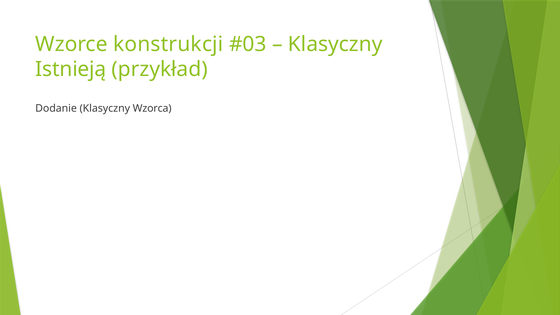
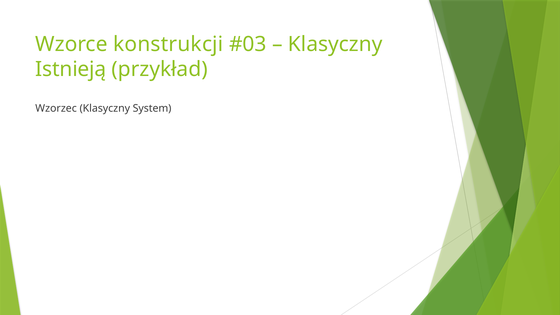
Dodanie: Dodanie -> Wzorzec
Wzorca: Wzorca -> System
